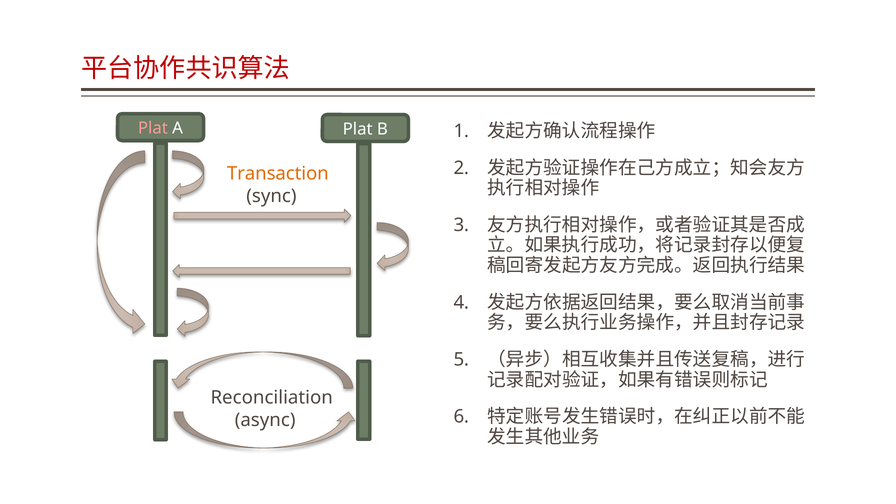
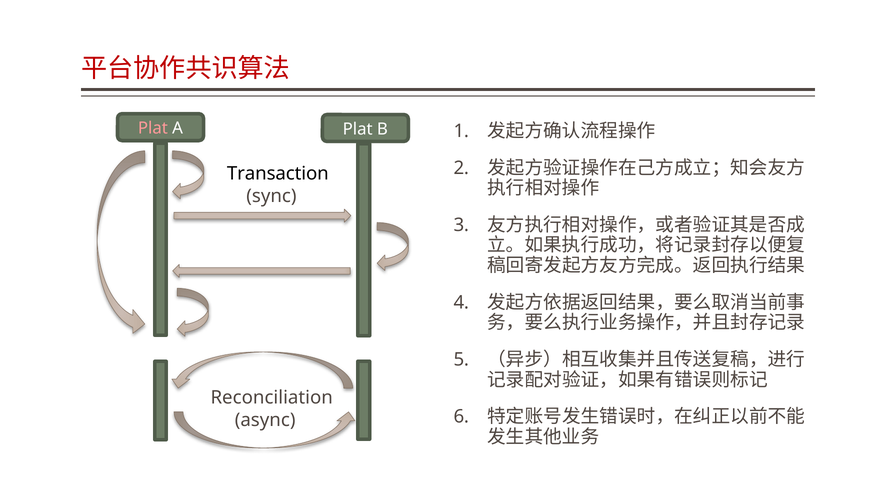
Transaction colour: orange -> black
